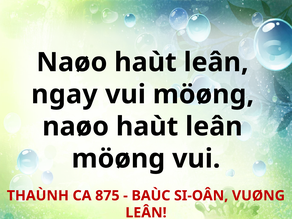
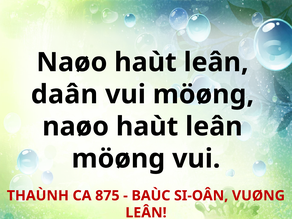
ngay: ngay -> daân
